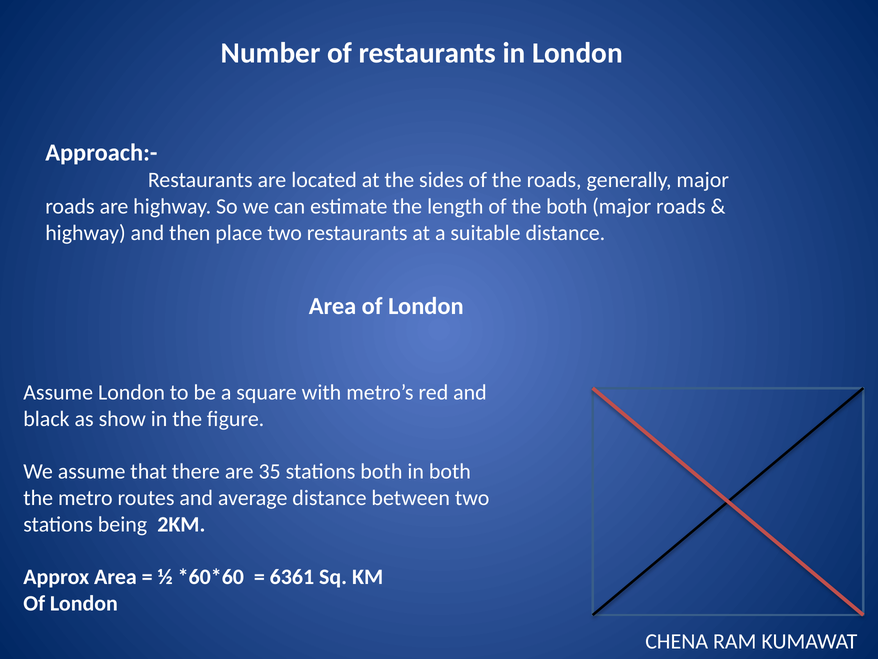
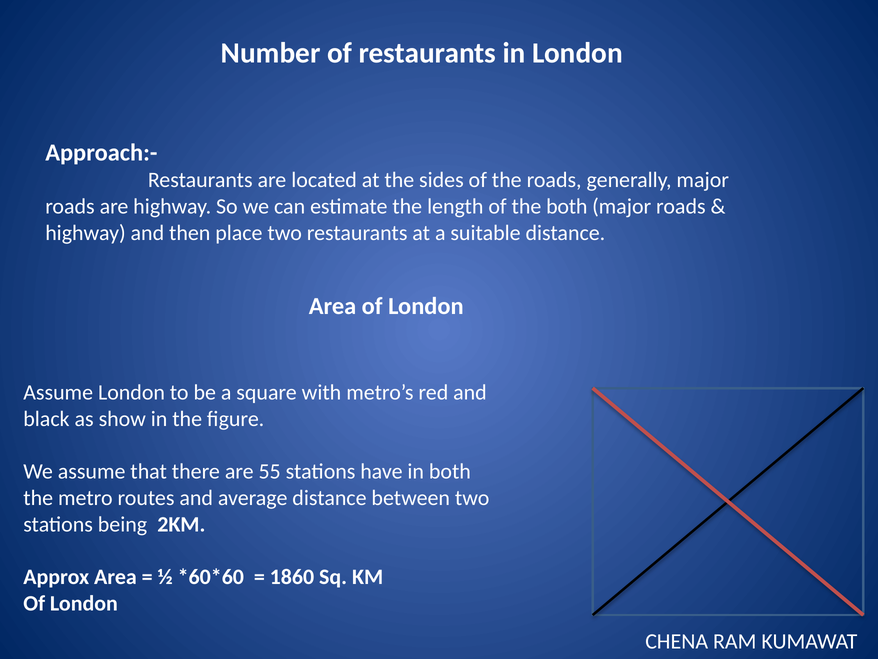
35: 35 -> 55
stations both: both -> have
6361: 6361 -> 1860
